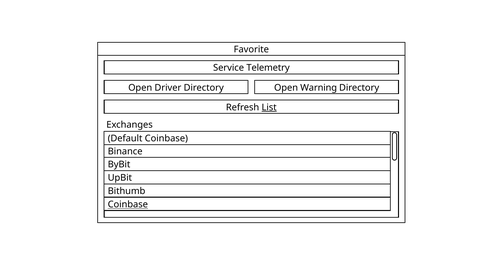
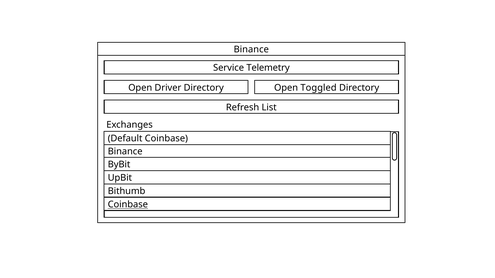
Favorite at (251, 49): Favorite -> Binance
Warning: Warning -> Toggled
List underline: present -> none
